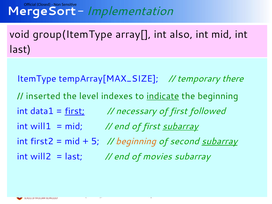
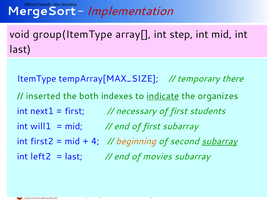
Implementation colour: green -> red
also: also -> step
level: level -> both
the beginning: beginning -> organizes
data1: data1 -> next1
first at (75, 111) underline: present -> none
followed: followed -> students
subarray at (180, 126) underline: present -> none
5: 5 -> 4
will2: will2 -> left2
